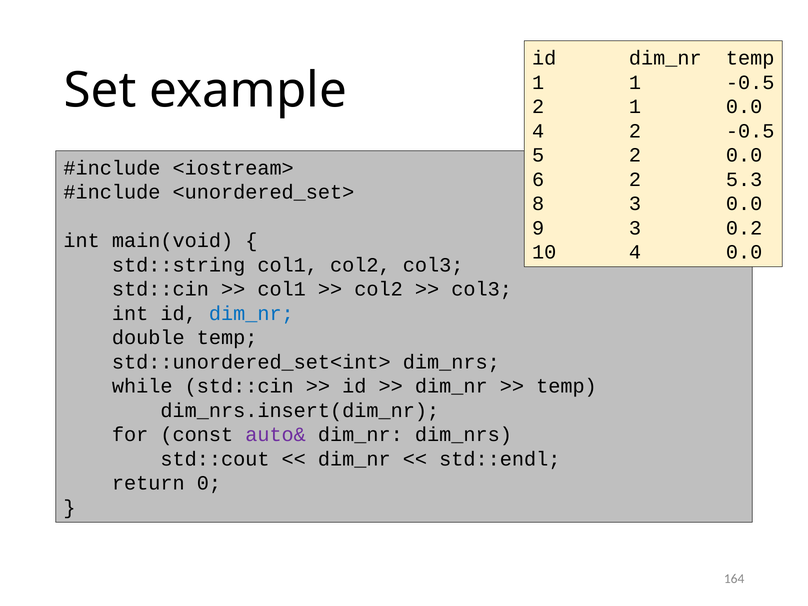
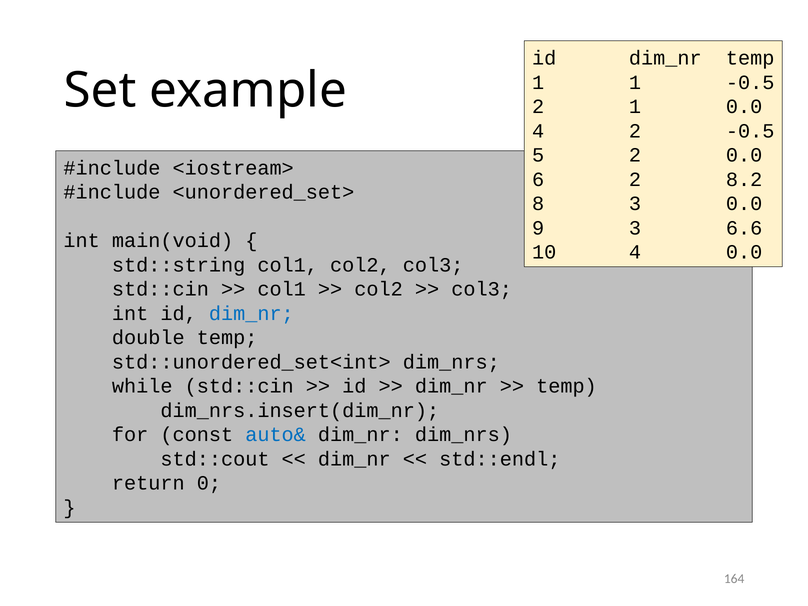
5.3: 5.3 -> 8.2
0.2: 0.2 -> 6.6
auto& colour: purple -> blue
